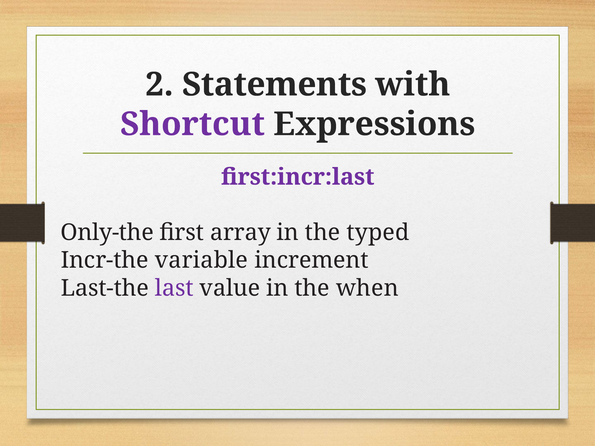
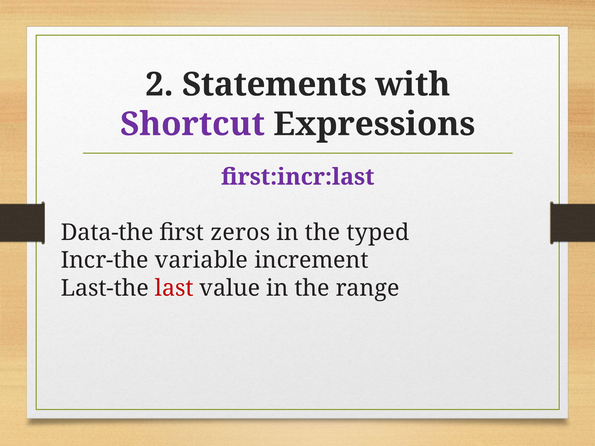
Only-the: Only-the -> Data-the
array: array -> zeros
last colour: purple -> red
when: when -> range
